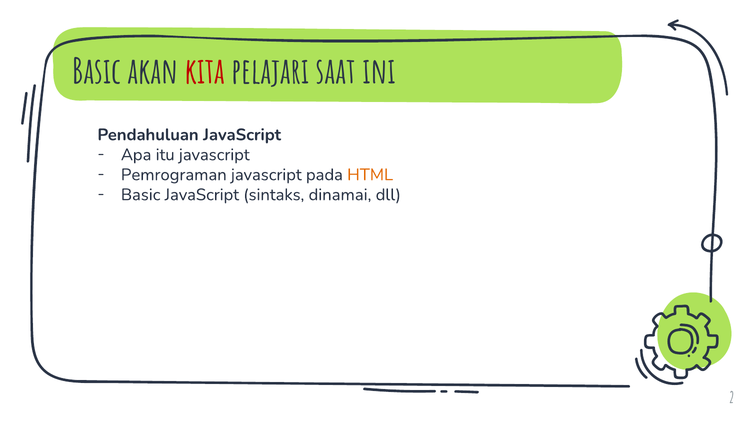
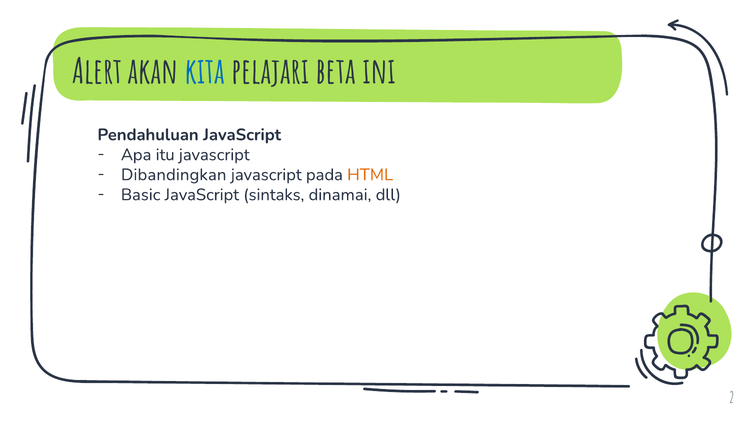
Basic at (97, 72): Basic -> Alert
kita colour: red -> blue
saat: saat -> beta
Pemrograman: Pemrograman -> Dibandingkan
